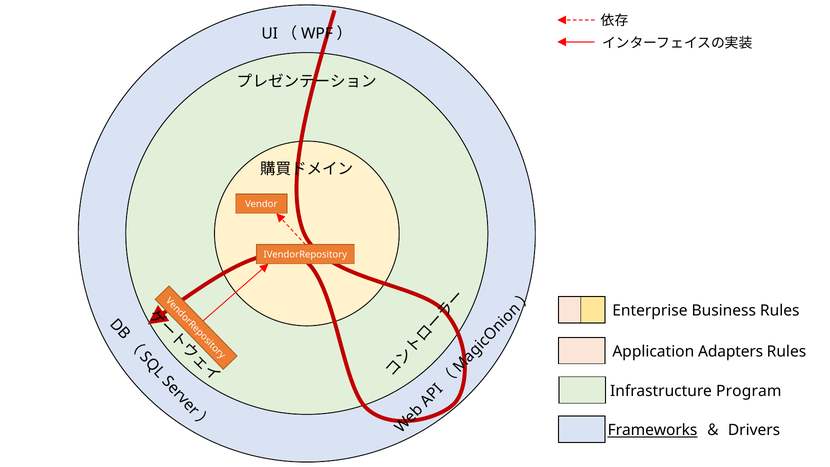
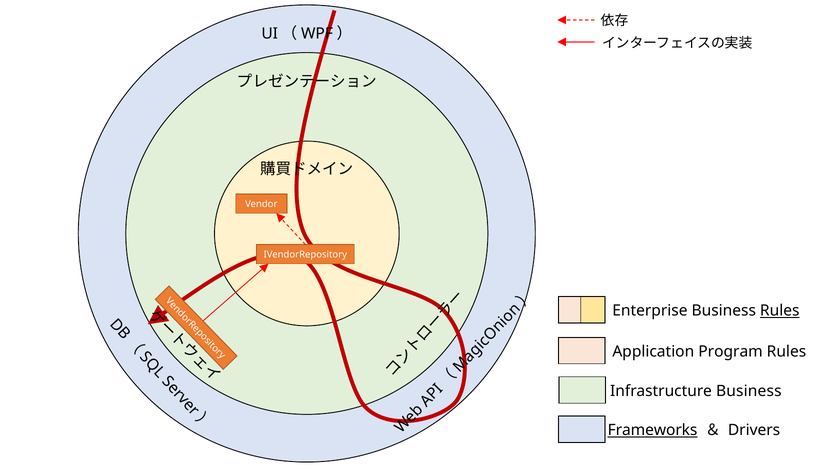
Rules at (780, 311) underline: none -> present
Adapters: Adapters -> Program
Infrastructure Program: Program -> Business
